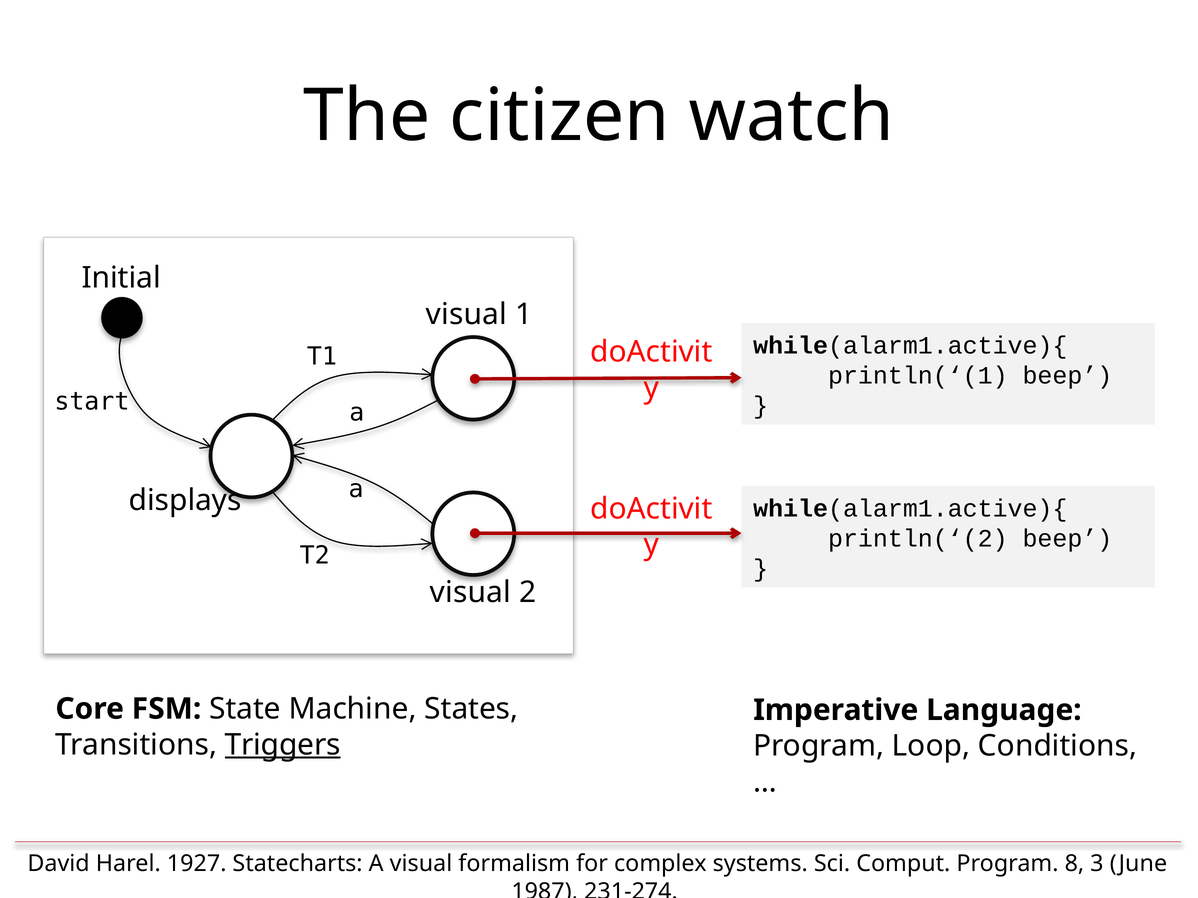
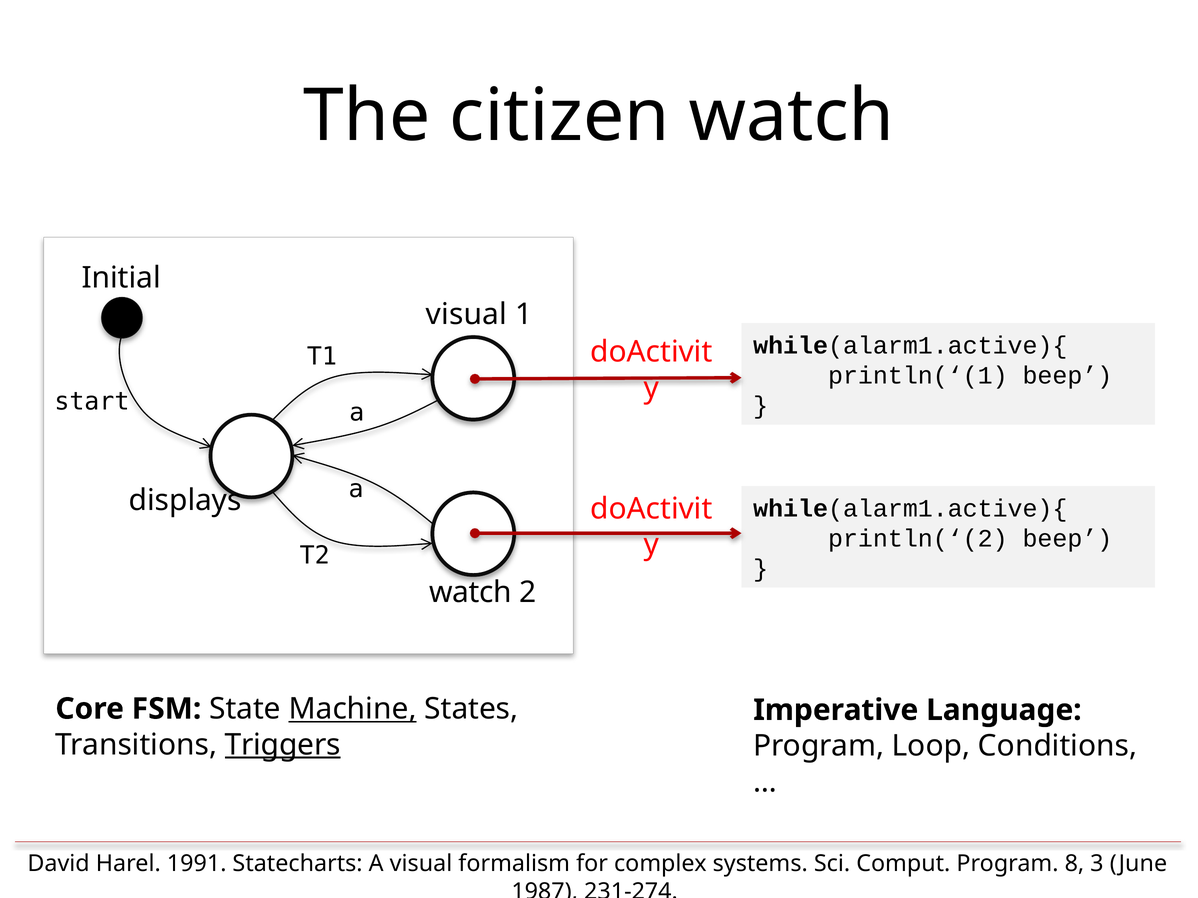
visual at (470, 593): visual -> watch
Machine underline: none -> present
1927: 1927 -> 1991
